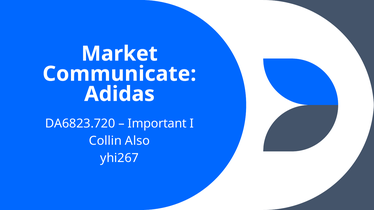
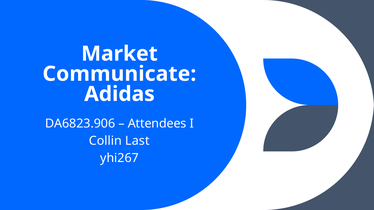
DA6823.720: DA6823.720 -> DA6823.906
Important: Important -> Attendees
Also: Also -> Last
